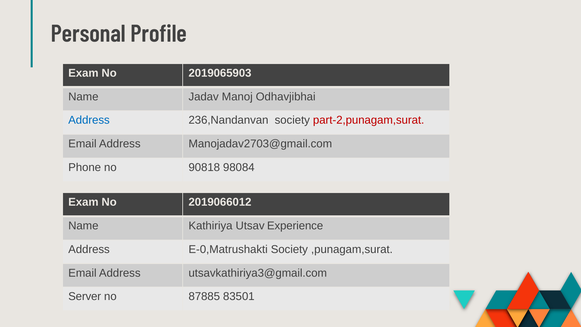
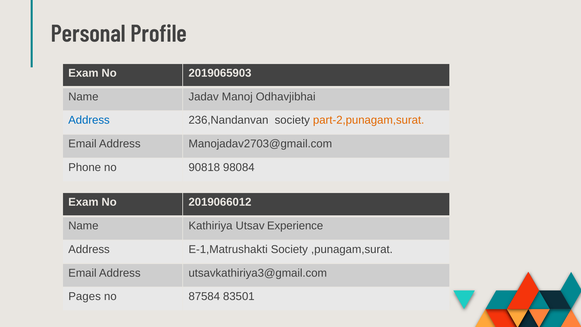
part-2,punagam,surat colour: red -> orange
E-0,Matrushakti: E-0,Matrushakti -> E-1,Matrushakti
Server: Server -> Pages
87885: 87885 -> 87584
